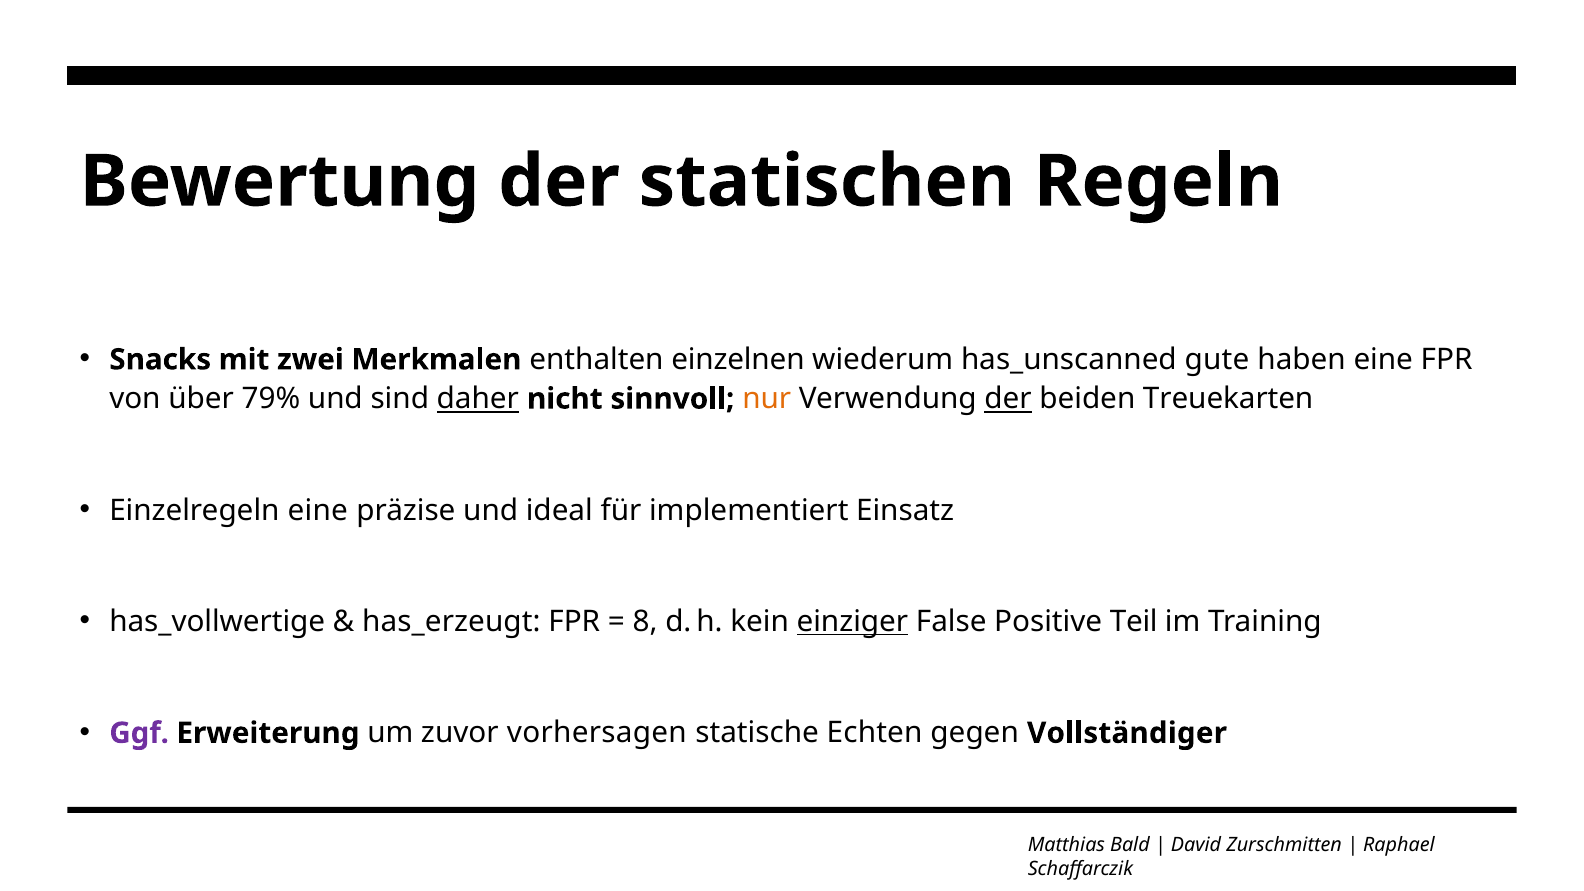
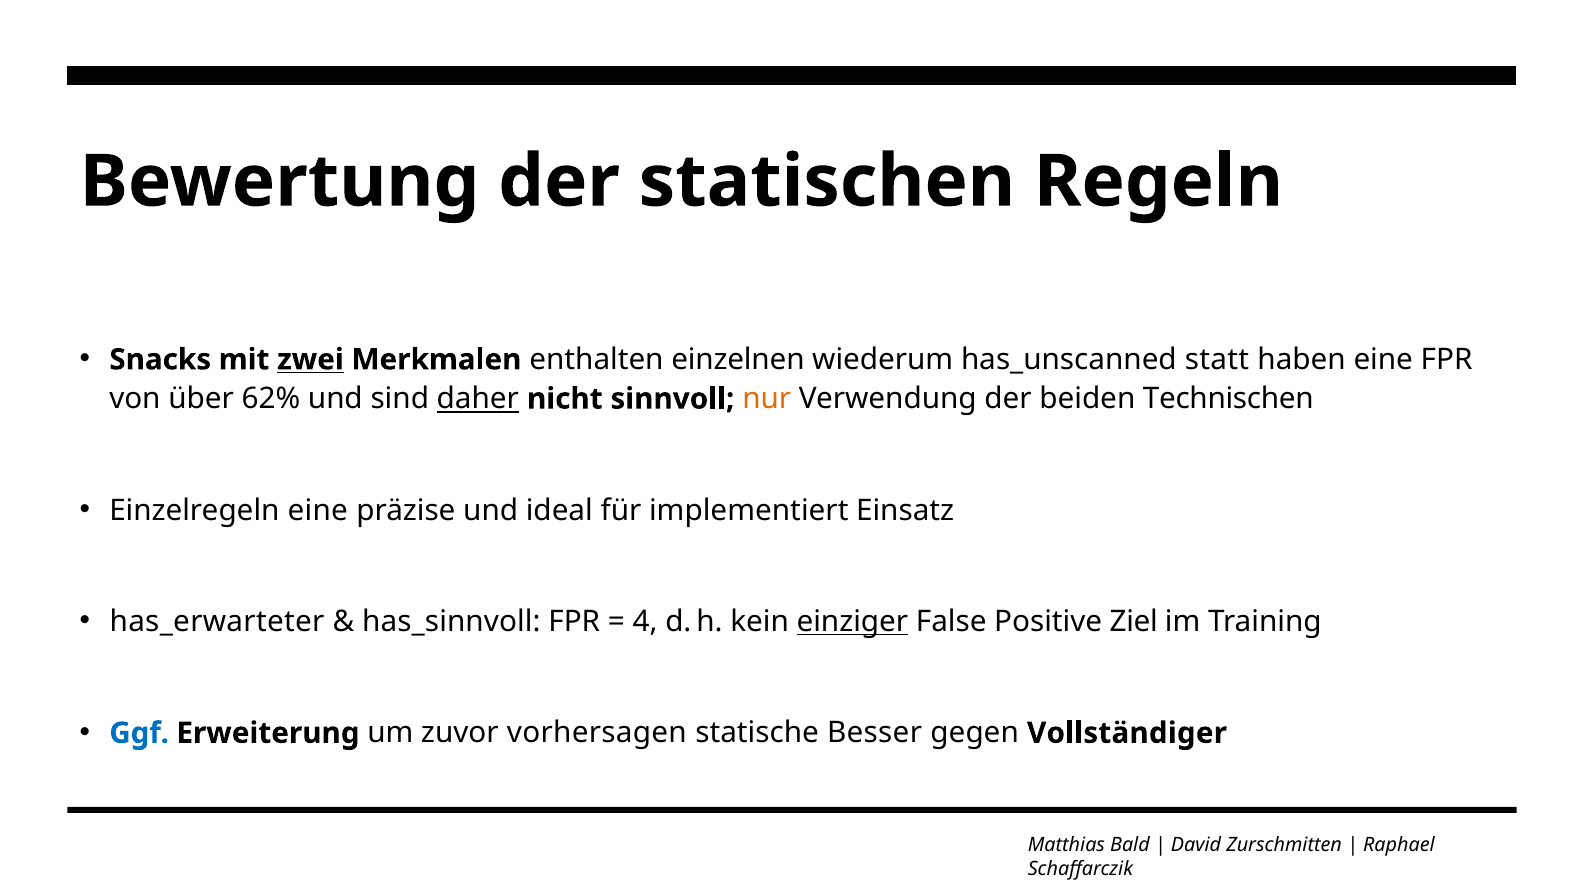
zwei underline: none -> present
gute: gute -> statt
79%: 79% -> 62%
der at (1008, 399) underline: present -> none
Treuekarten: Treuekarten -> Technischen
has_vollwertige: has_vollwertige -> has_erwarteter
has_erzeugt: has_erzeugt -> has_sinnvoll
8: 8 -> 4
Teil: Teil -> Ziel
Ggf colour: purple -> blue
Echten: Echten -> Besser
